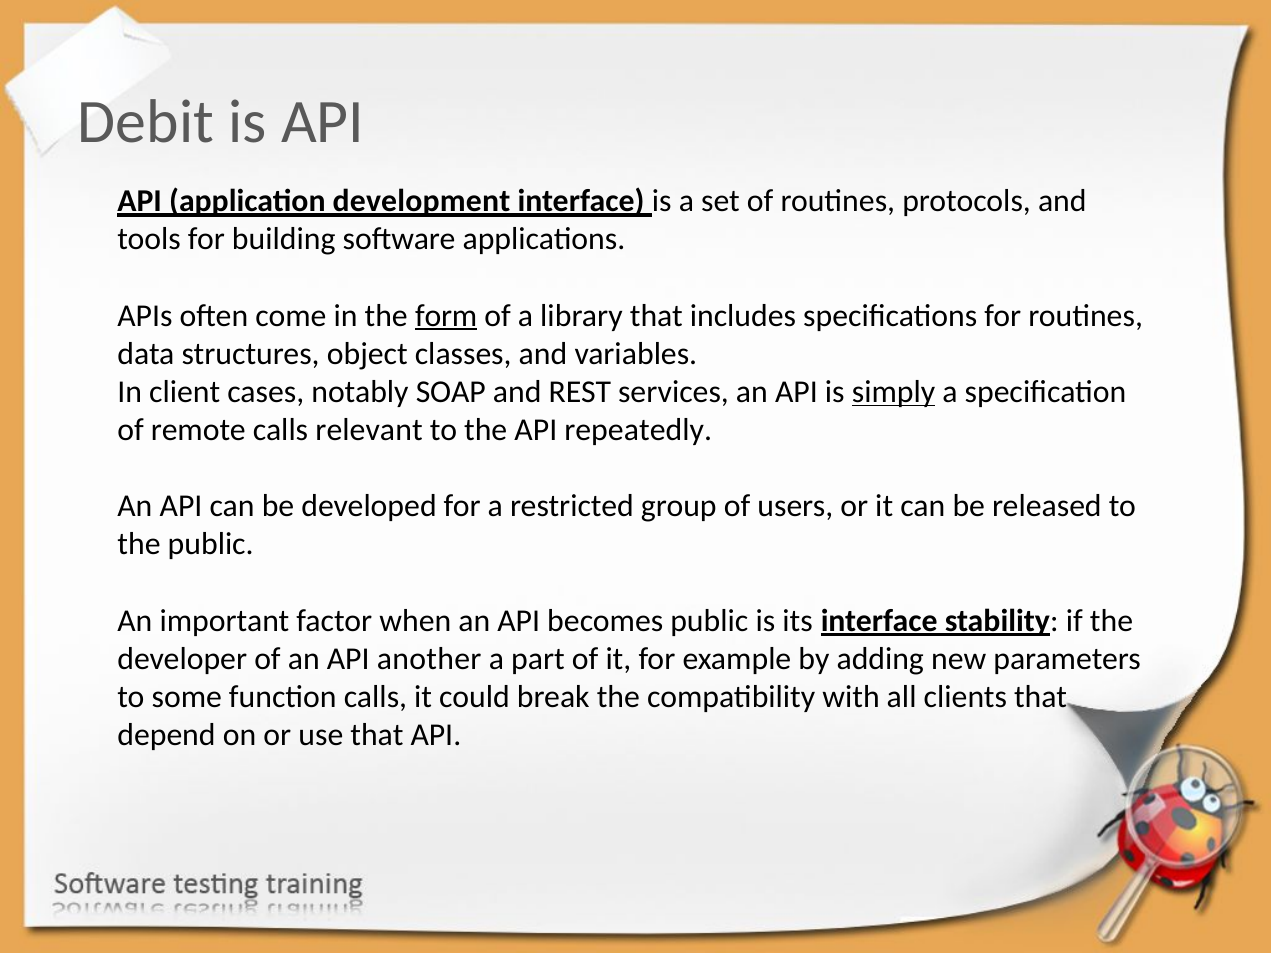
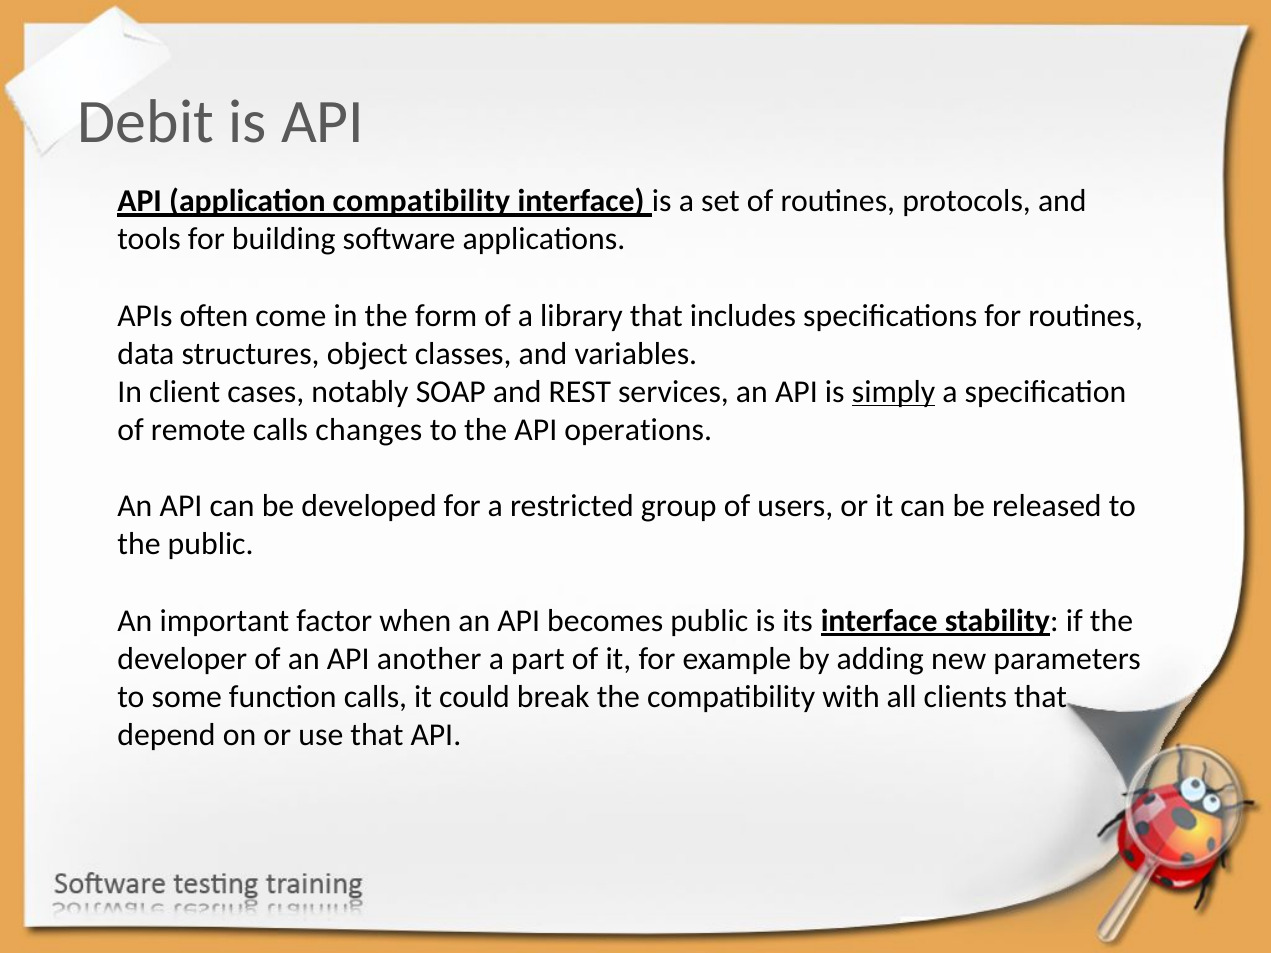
application development: development -> compatibility
form underline: present -> none
relevant: relevant -> changes
repeatedly: repeatedly -> operations
